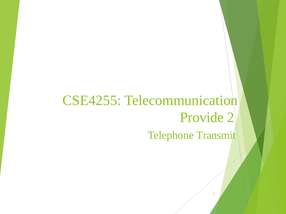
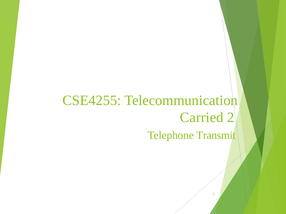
Provide: Provide -> Carried
